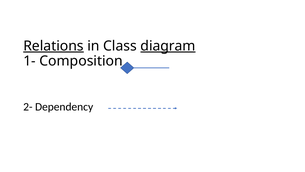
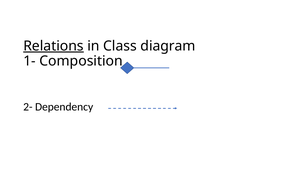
diagram underline: present -> none
